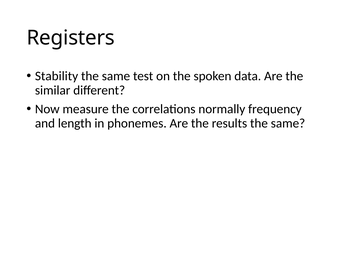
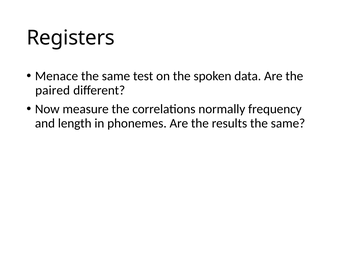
Stability: Stability -> Menace
similar: similar -> paired
